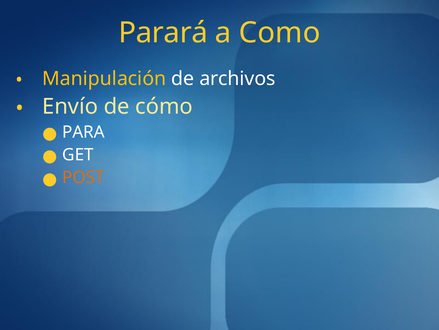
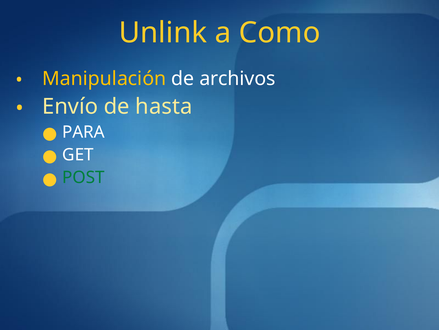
Parará: Parará -> Unlink
cómo: cómo -> hasta
POST colour: orange -> green
